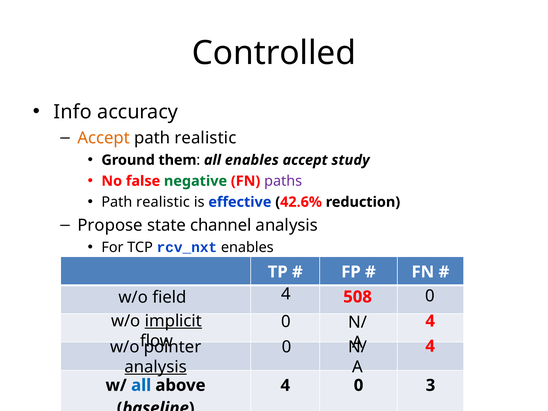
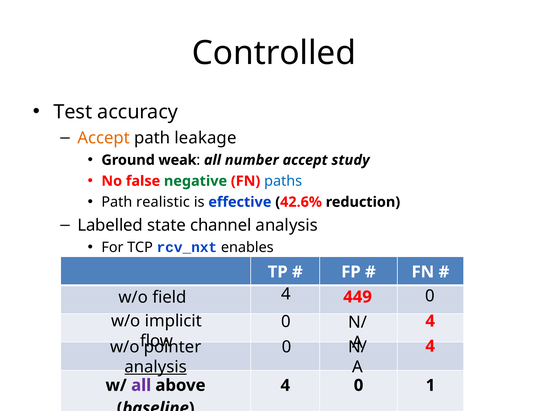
Info: Info -> Test
realistic at (205, 138): realistic -> leakage
them: them -> weak
all enables: enables -> number
paths colour: purple -> blue
Propose: Propose -> Labelled
508: 508 -> 449
implicit underline: present -> none
all at (141, 385) colour: blue -> purple
3: 3 -> 1
